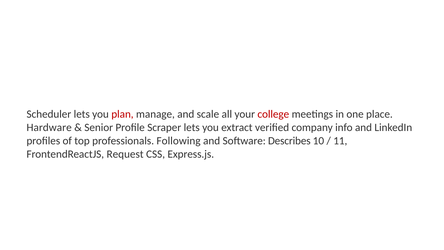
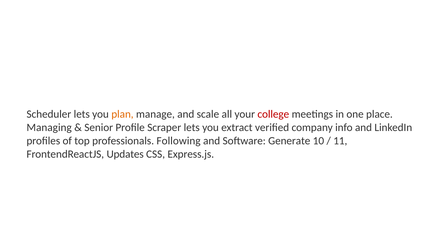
plan colour: red -> orange
Hardware: Hardware -> Managing
Describes: Describes -> Generate
Request: Request -> Updates
